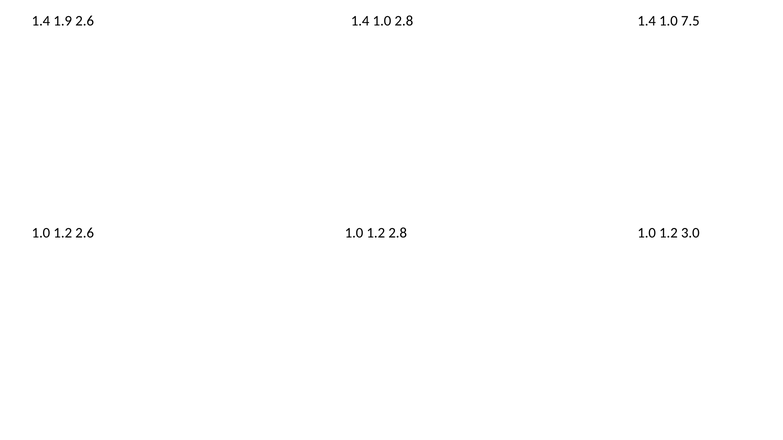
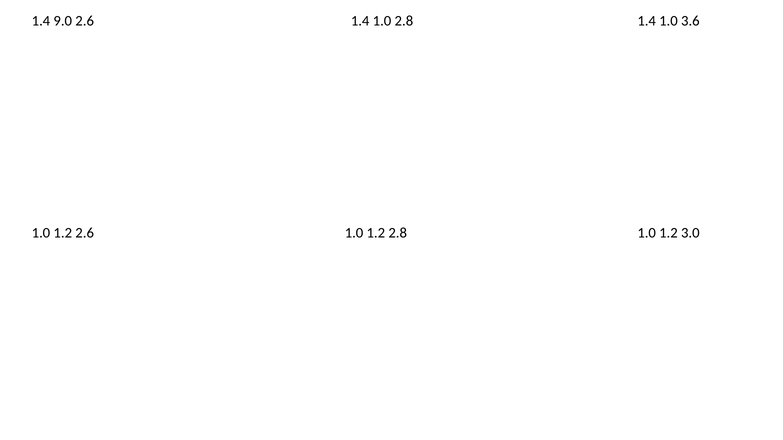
1.9: 1.9 -> 9.0
7.5: 7.5 -> 3.6
